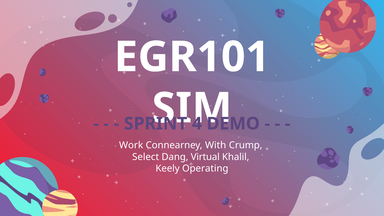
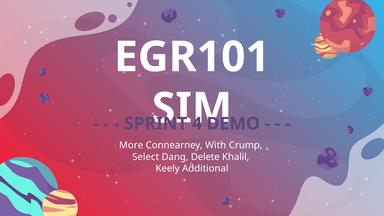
Work: Work -> More
Virtual: Virtual -> Delete
Operating: Operating -> Additional
